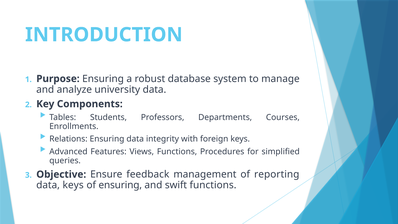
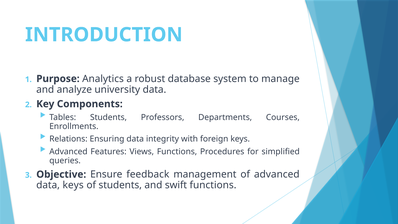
Purpose Ensuring: Ensuring -> Analytics
of reporting: reporting -> advanced
of ensuring: ensuring -> students
